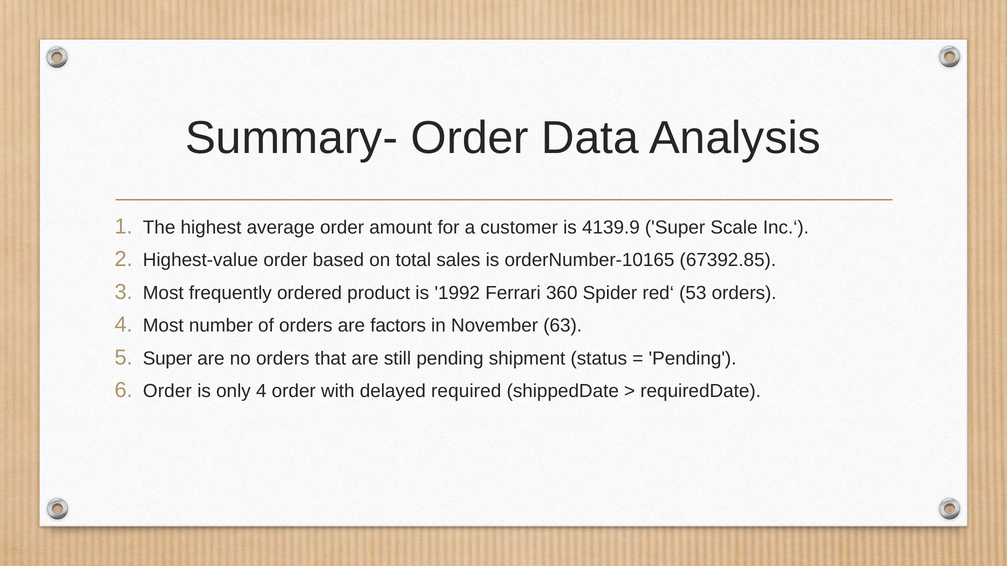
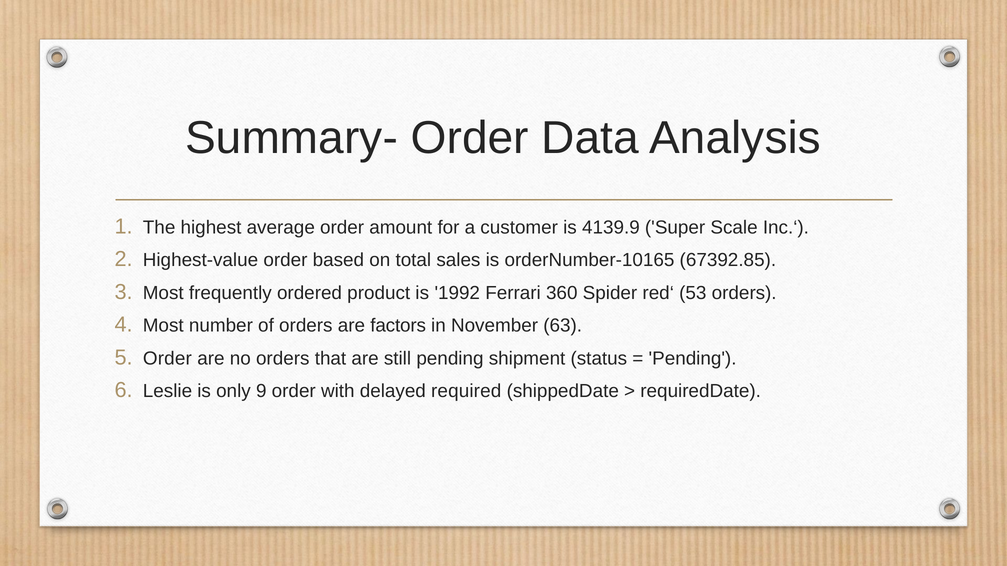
Super at (168, 359): Super -> Order
Order at (167, 391): Order -> Leslie
only 4: 4 -> 9
